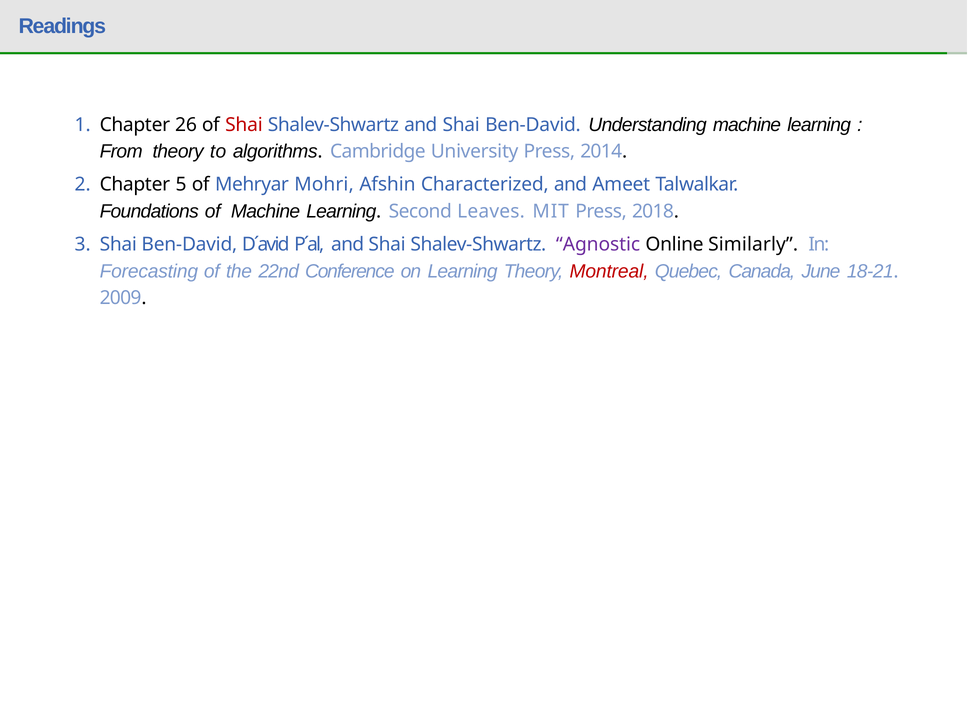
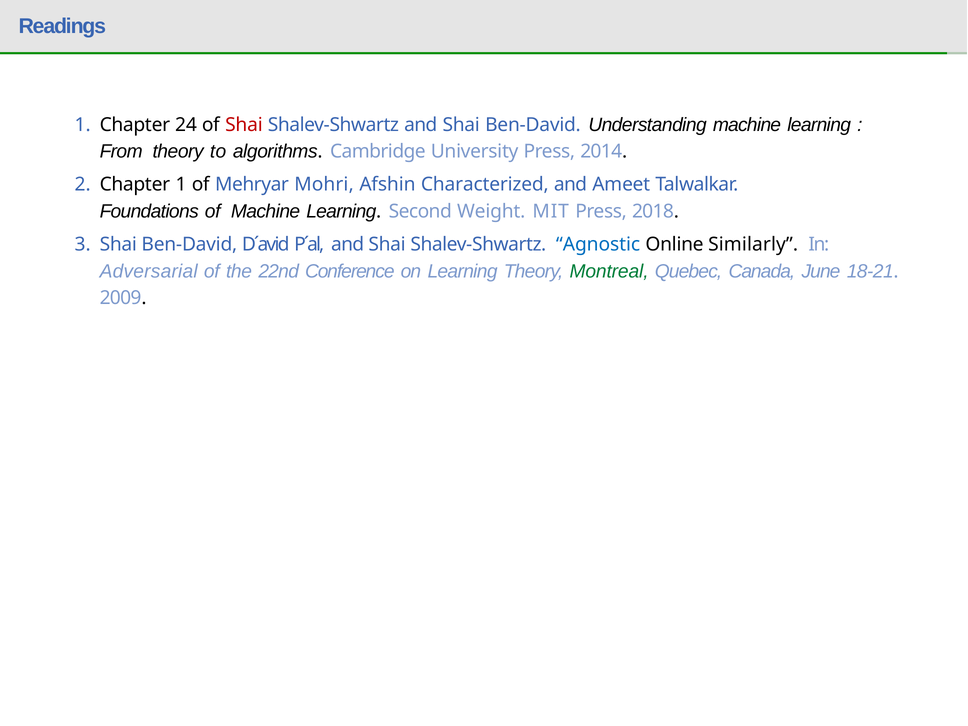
26: 26 -> 24
Chapter 5: 5 -> 1
Leaves: Leaves -> Weight
Agnostic colour: purple -> blue
Forecasting: Forecasting -> Adversarial
Montreal colour: red -> green
